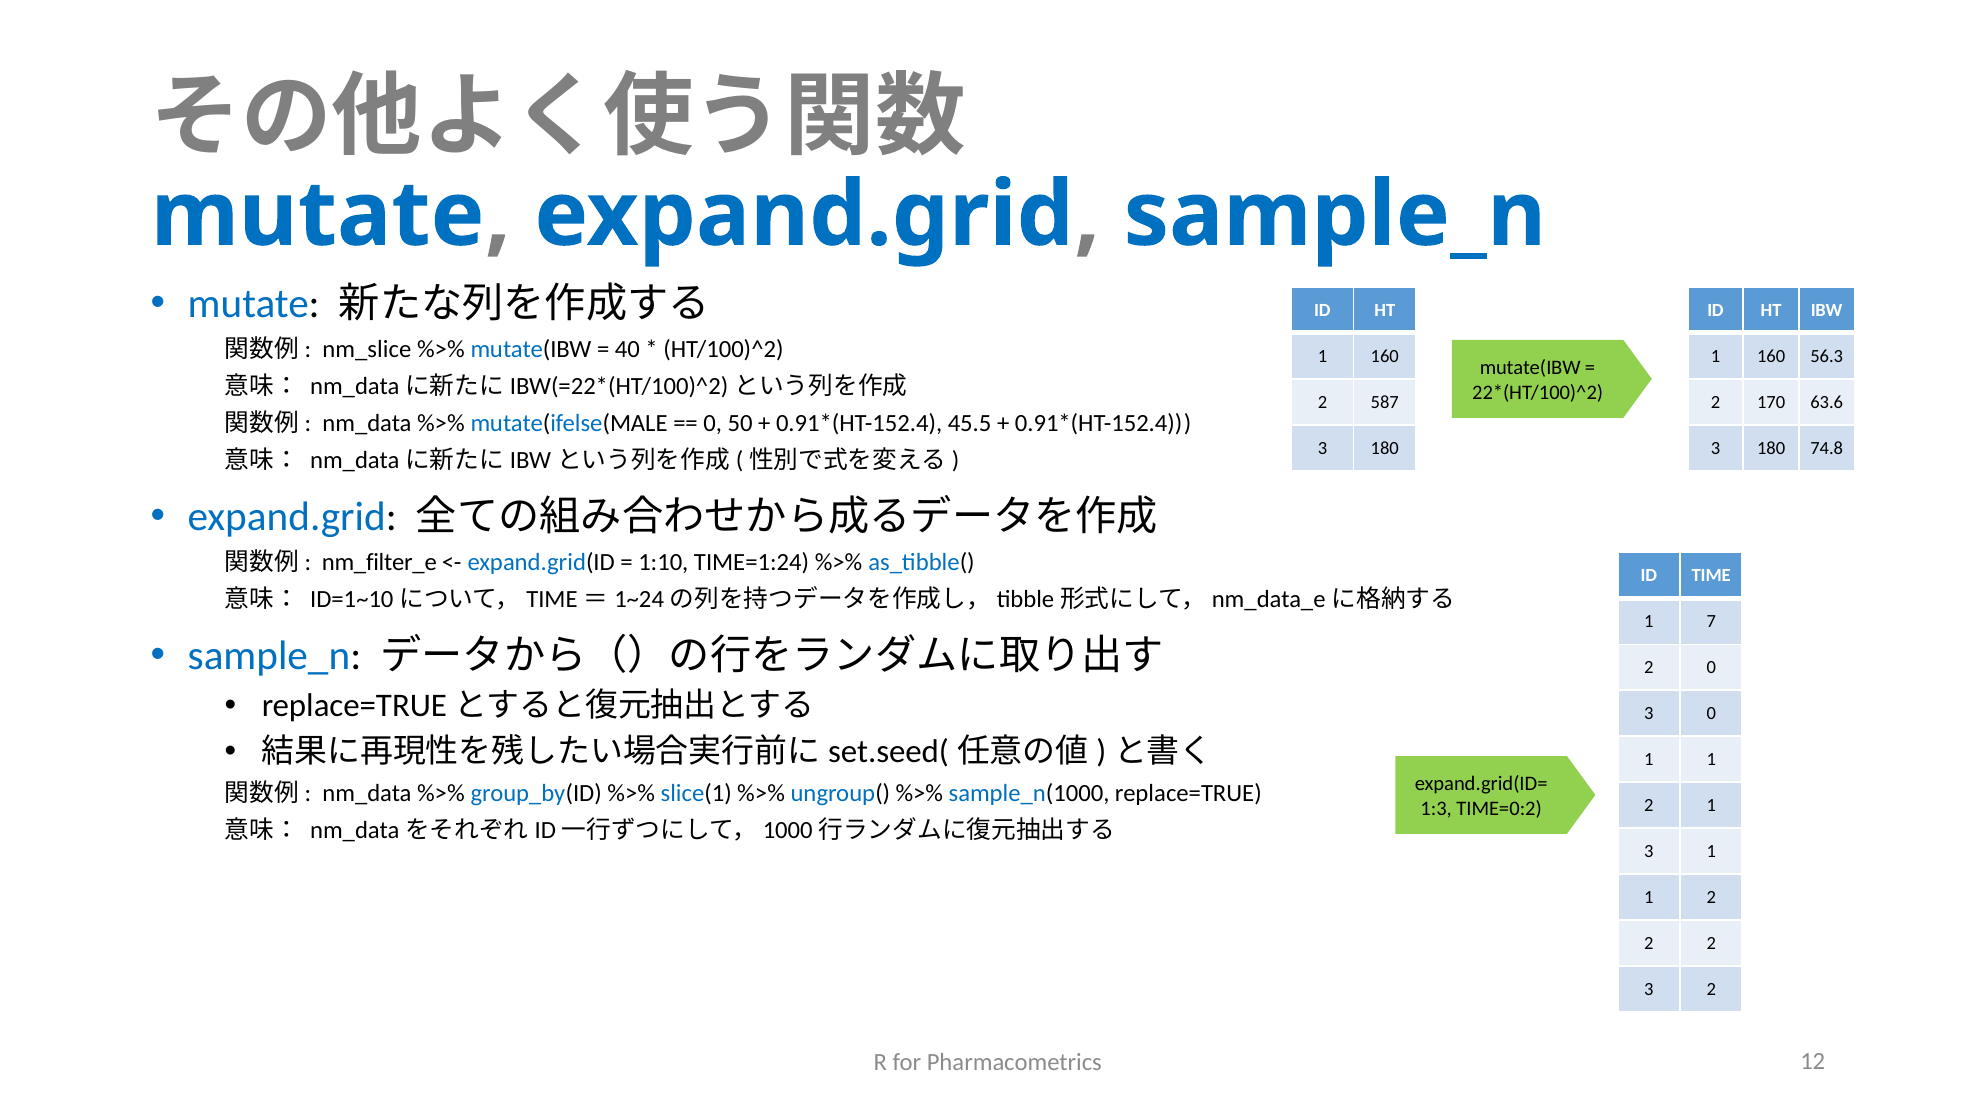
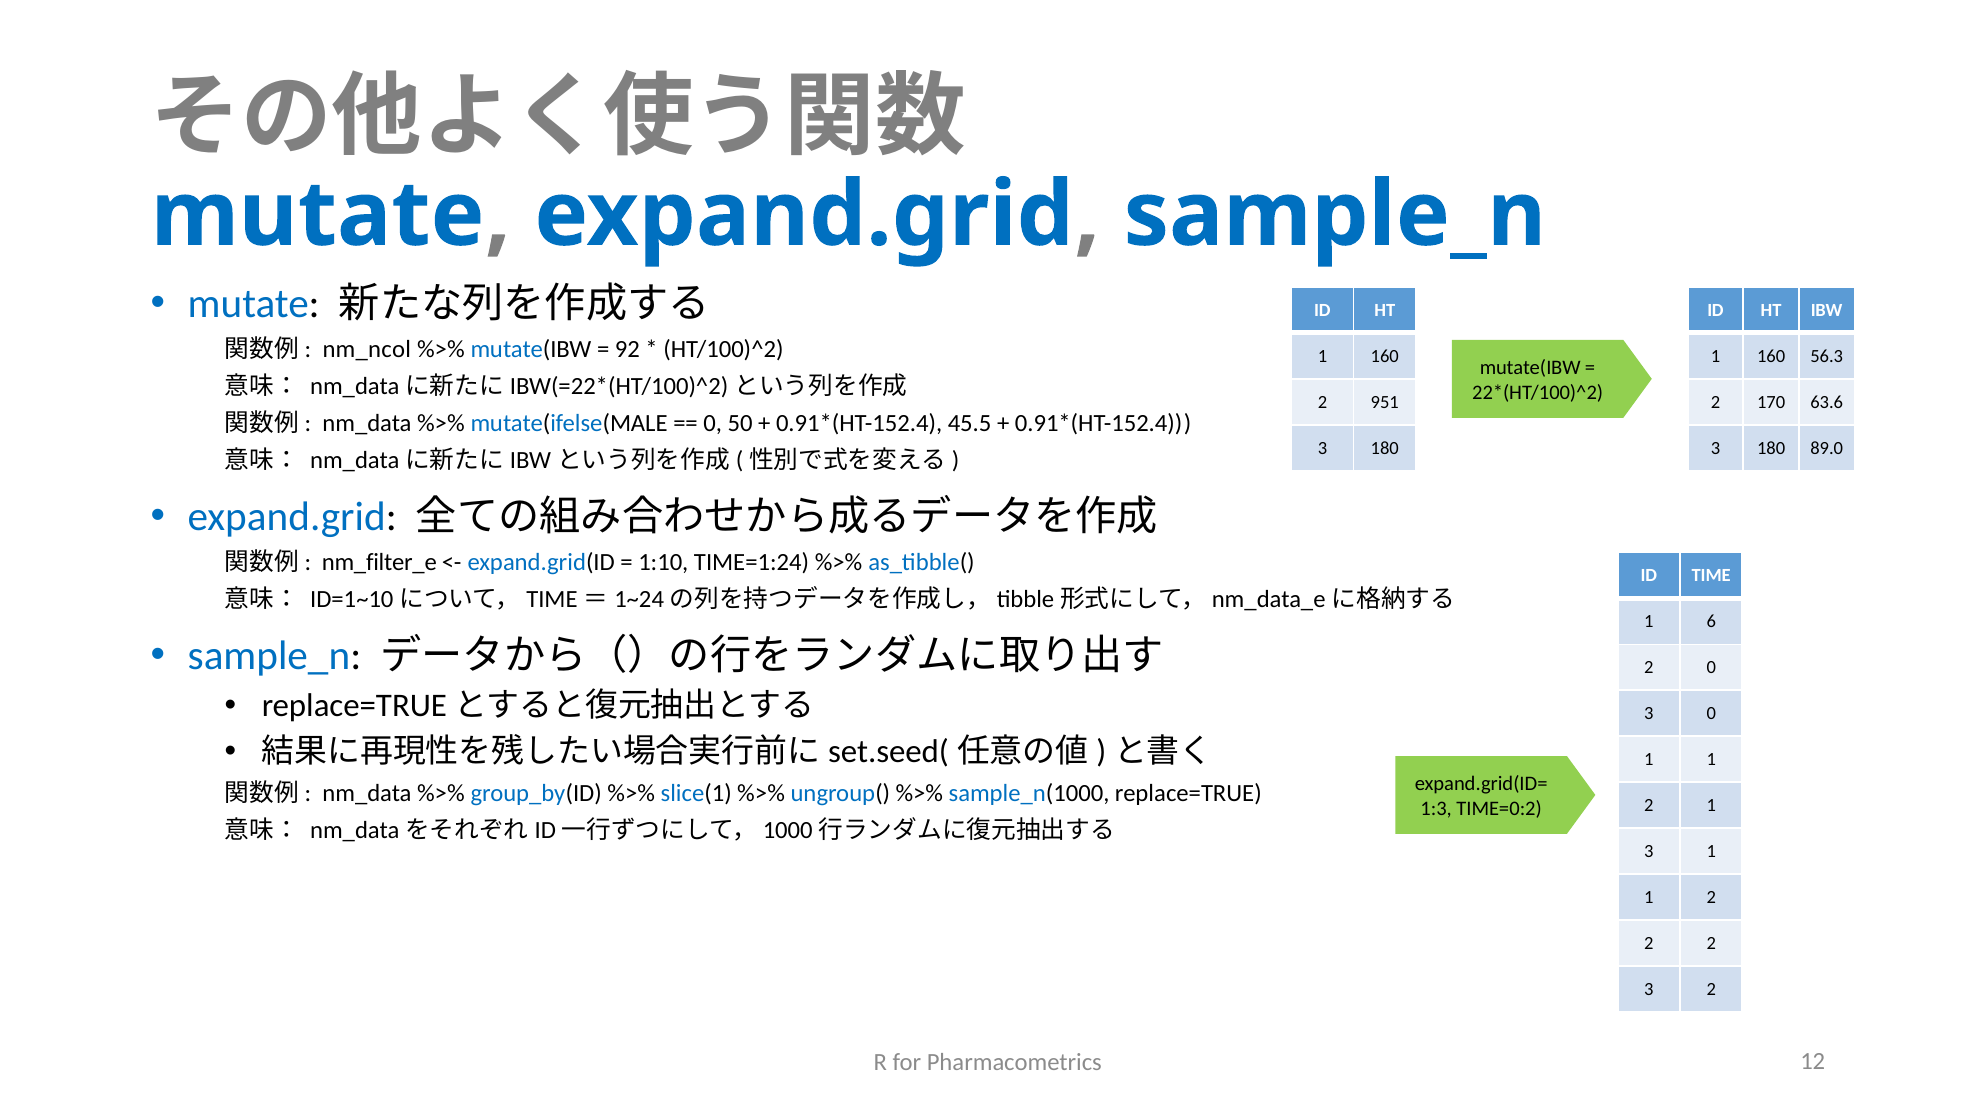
nm_slice: nm_slice -> nm_ncol
40: 40 -> 92
587: 587 -> 951
74.8: 74.8 -> 89.0
7: 7 -> 6
